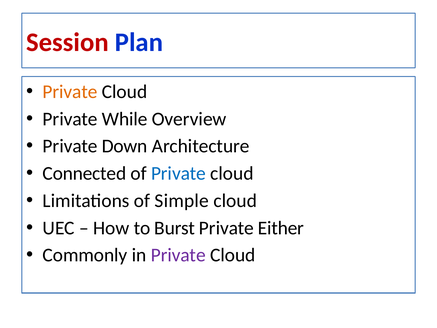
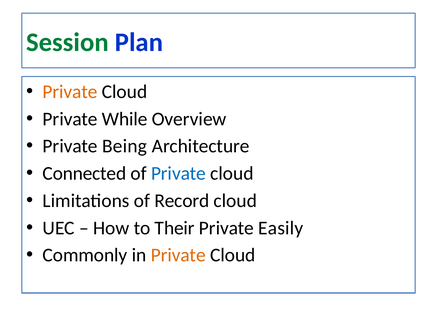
Session colour: red -> green
Down: Down -> Being
Simple: Simple -> Record
Burst: Burst -> Their
Either: Either -> Easily
Private at (178, 255) colour: purple -> orange
